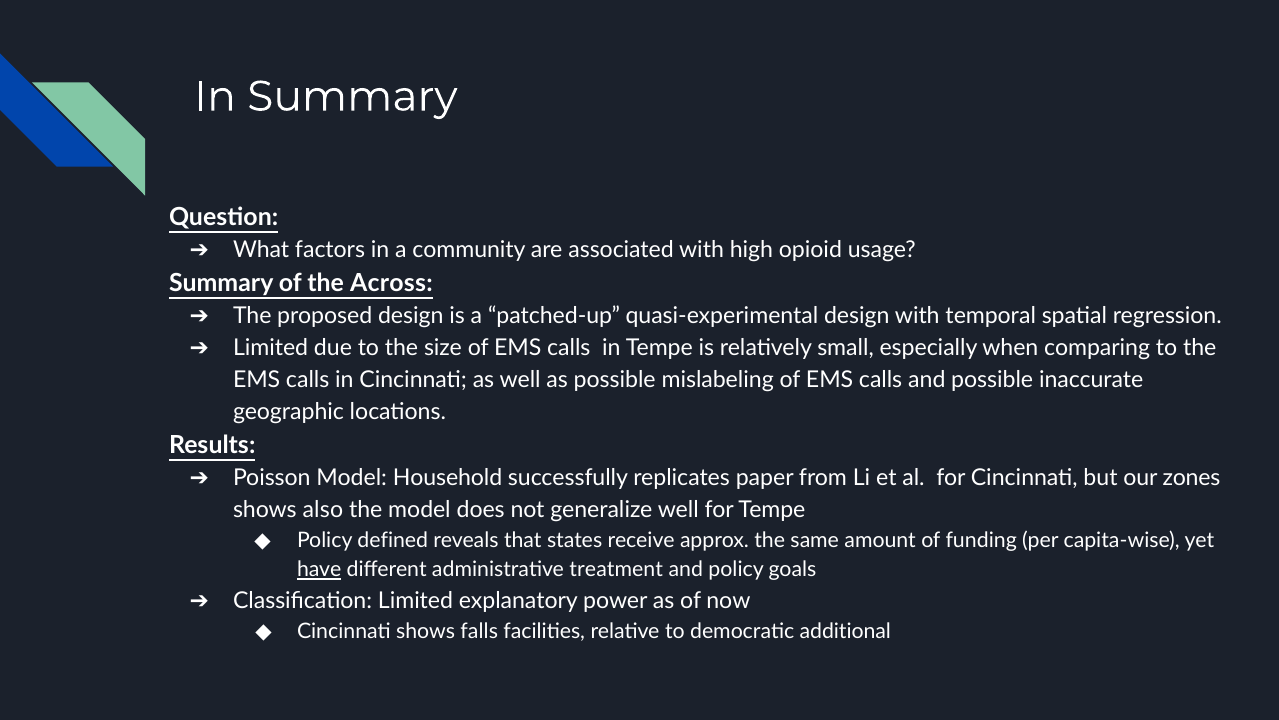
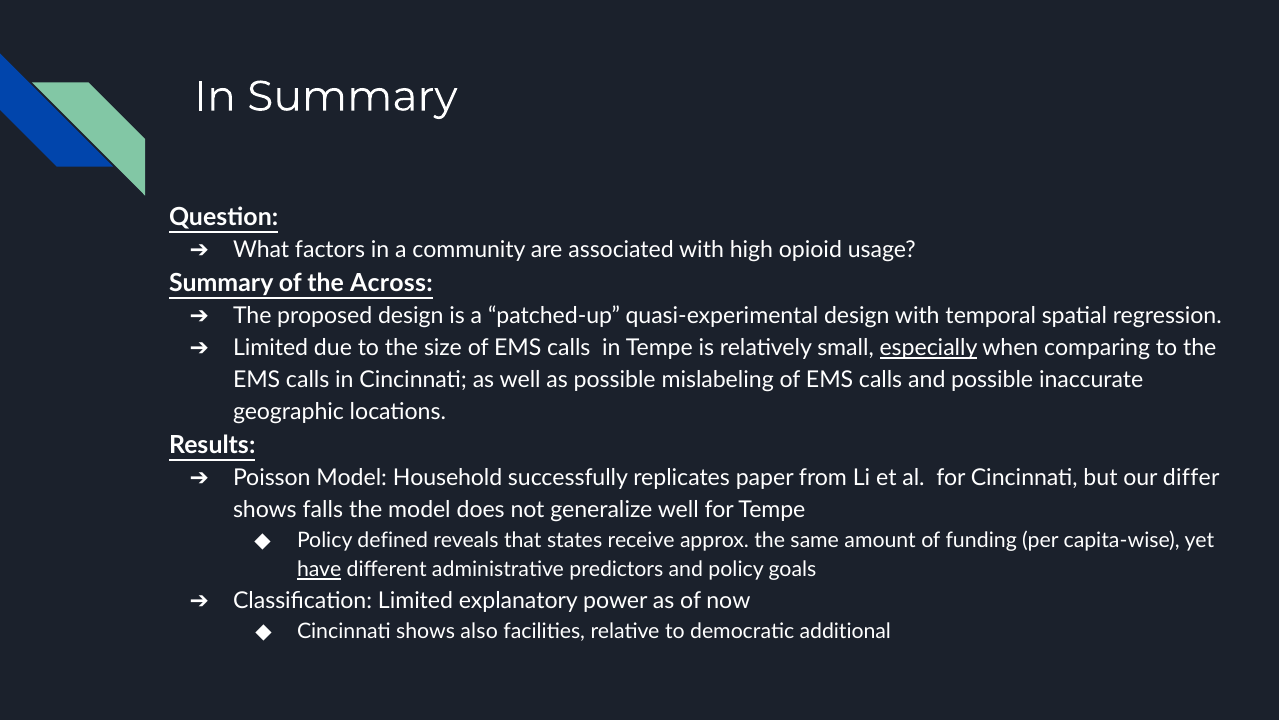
especially underline: none -> present
zones: zones -> differ
also: also -> falls
treatment: treatment -> predictors
falls: falls -> also
